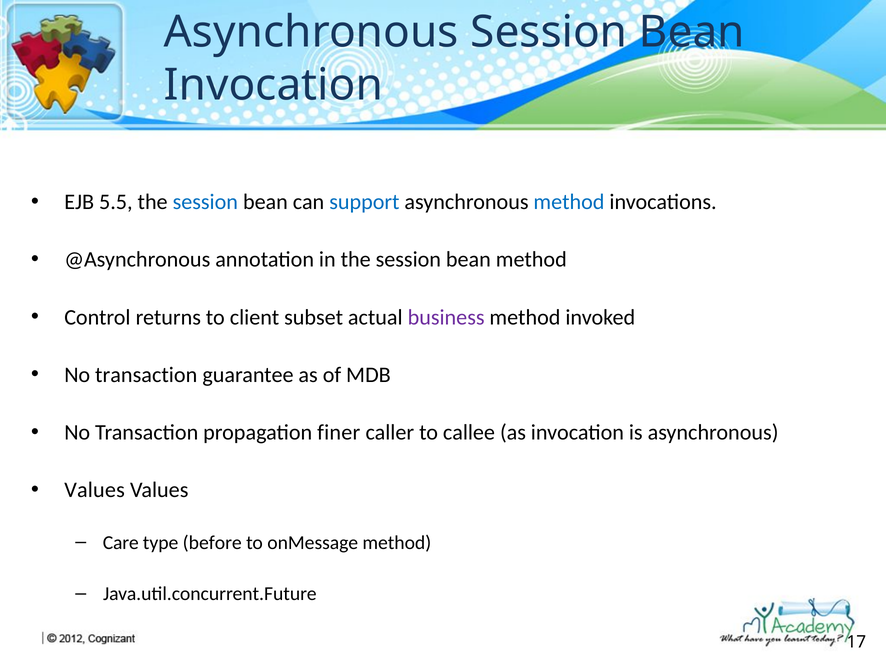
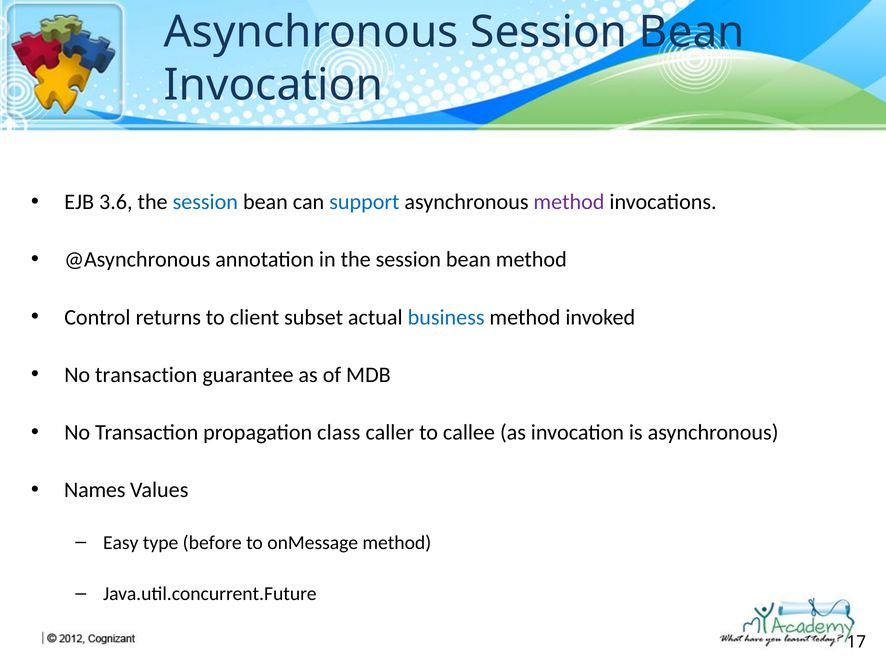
5.5: 5.5 -> 3.6
method at (569, 202) colour: blue -> purple
business colour: purple -> blue
finer: finer -> class
Values at (95, 490): Values -> Names
Care: Care -> Easy
